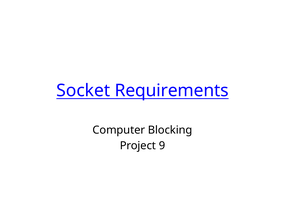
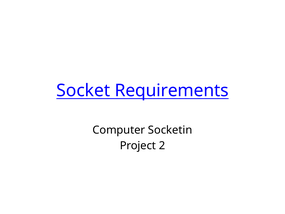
Blocking: Blocking -> Socketin
9: 9 -> 2
